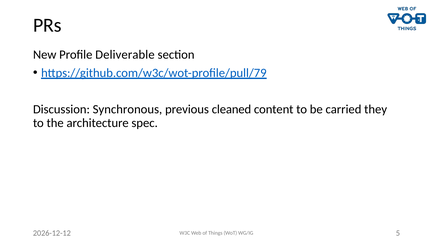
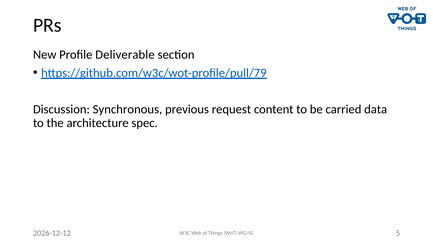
cleaned: cleaned -> request
they: they -> data
